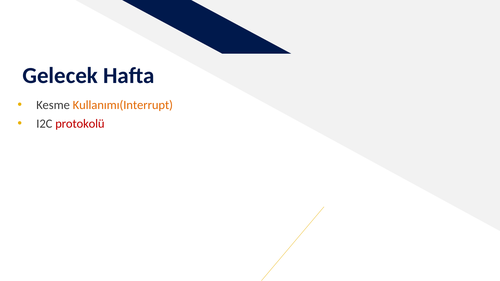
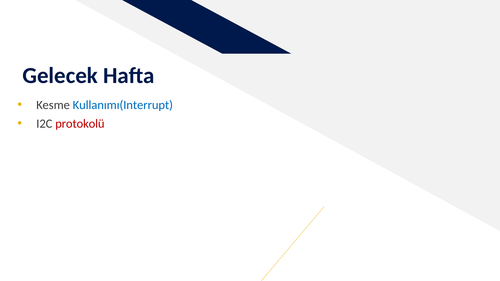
Kullanımı(Interrupt colour: orange -> blue
